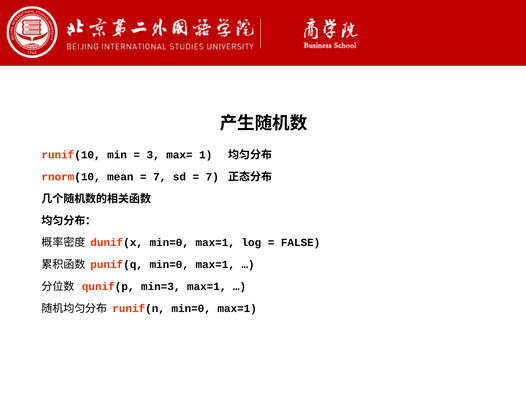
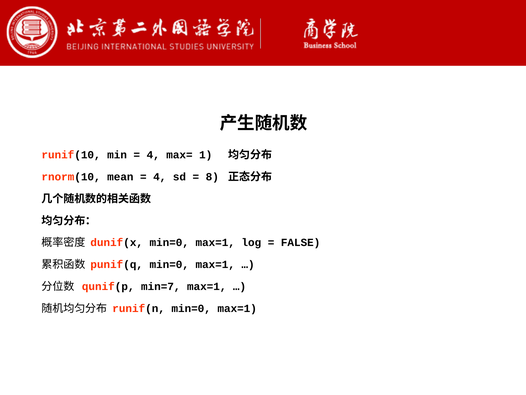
3 at (153, 155): 3 -> 4
7 at (160, 177): 7 -> 4
7 at (212, 177): 7 -> 8
min=3: min=3 -> min=7
